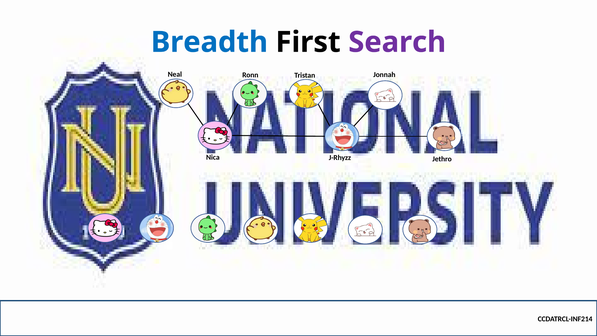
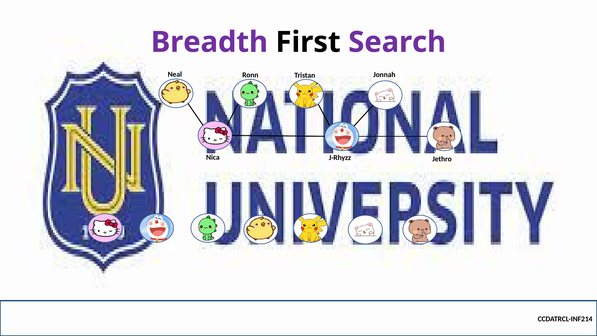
Breadth colour: blue -> purple
